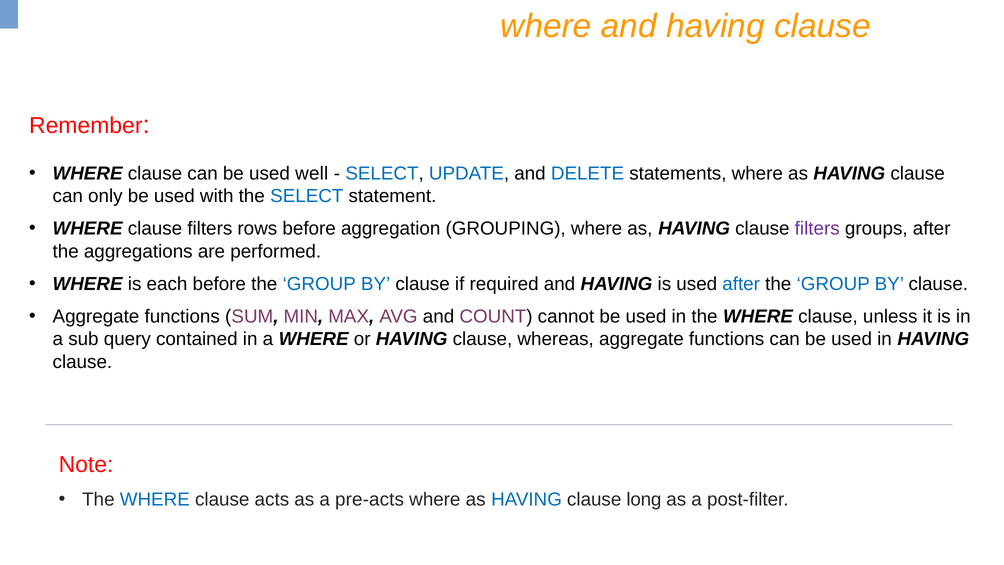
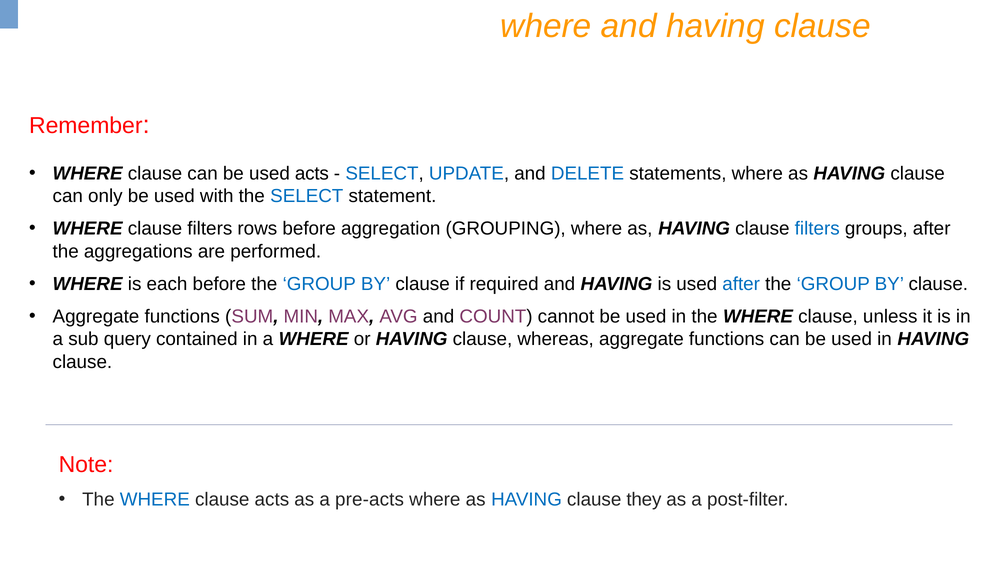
used well: well -> acts
filters at (817, 229) colour: purple -> blue
long: long -> they
